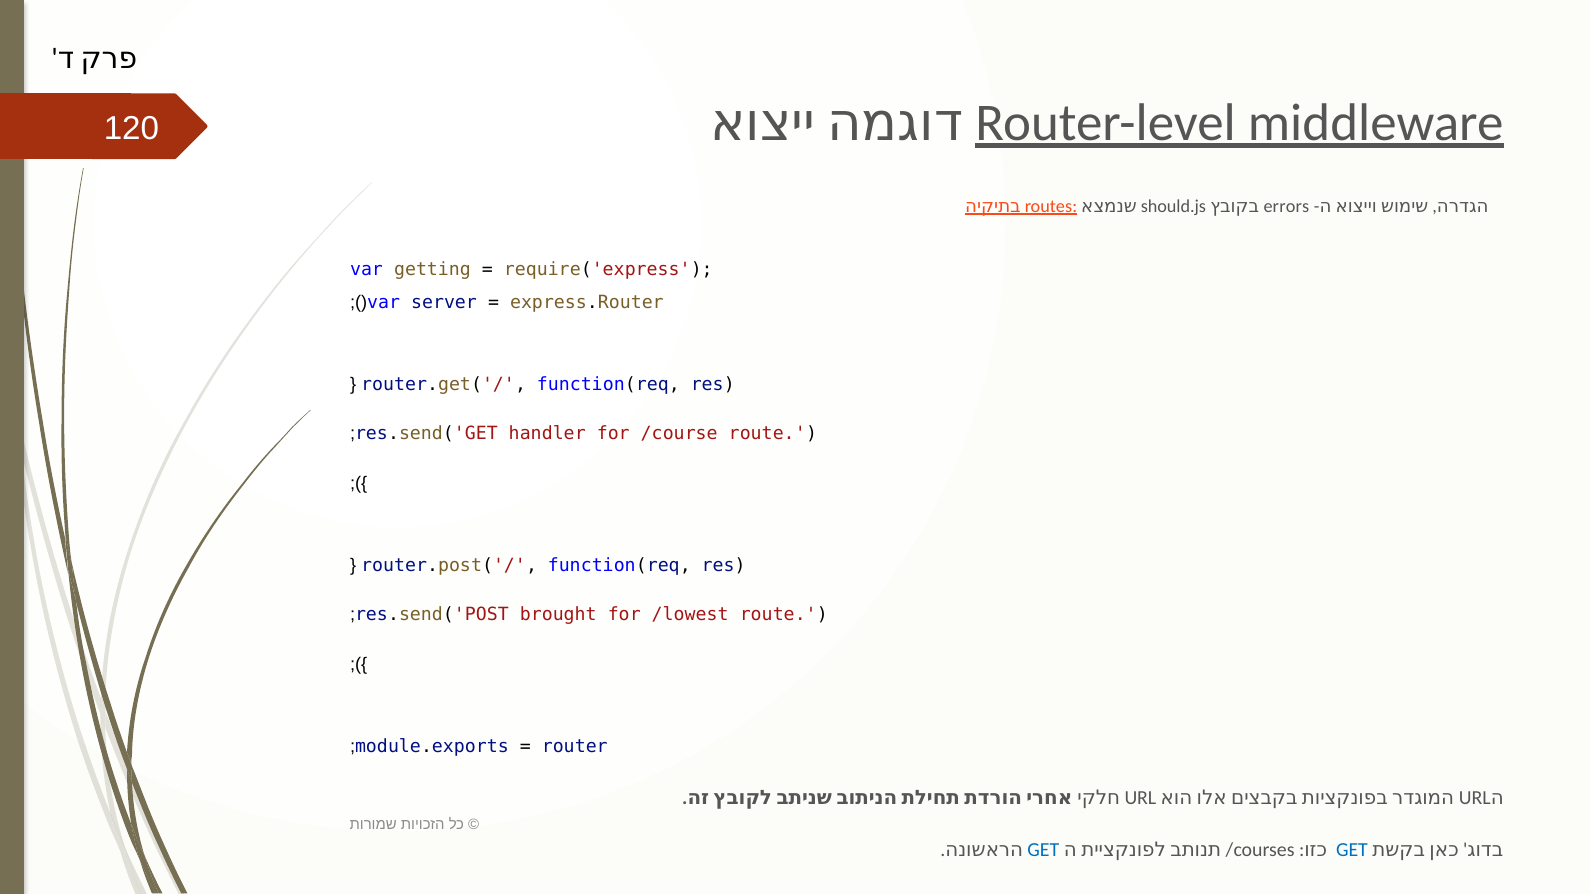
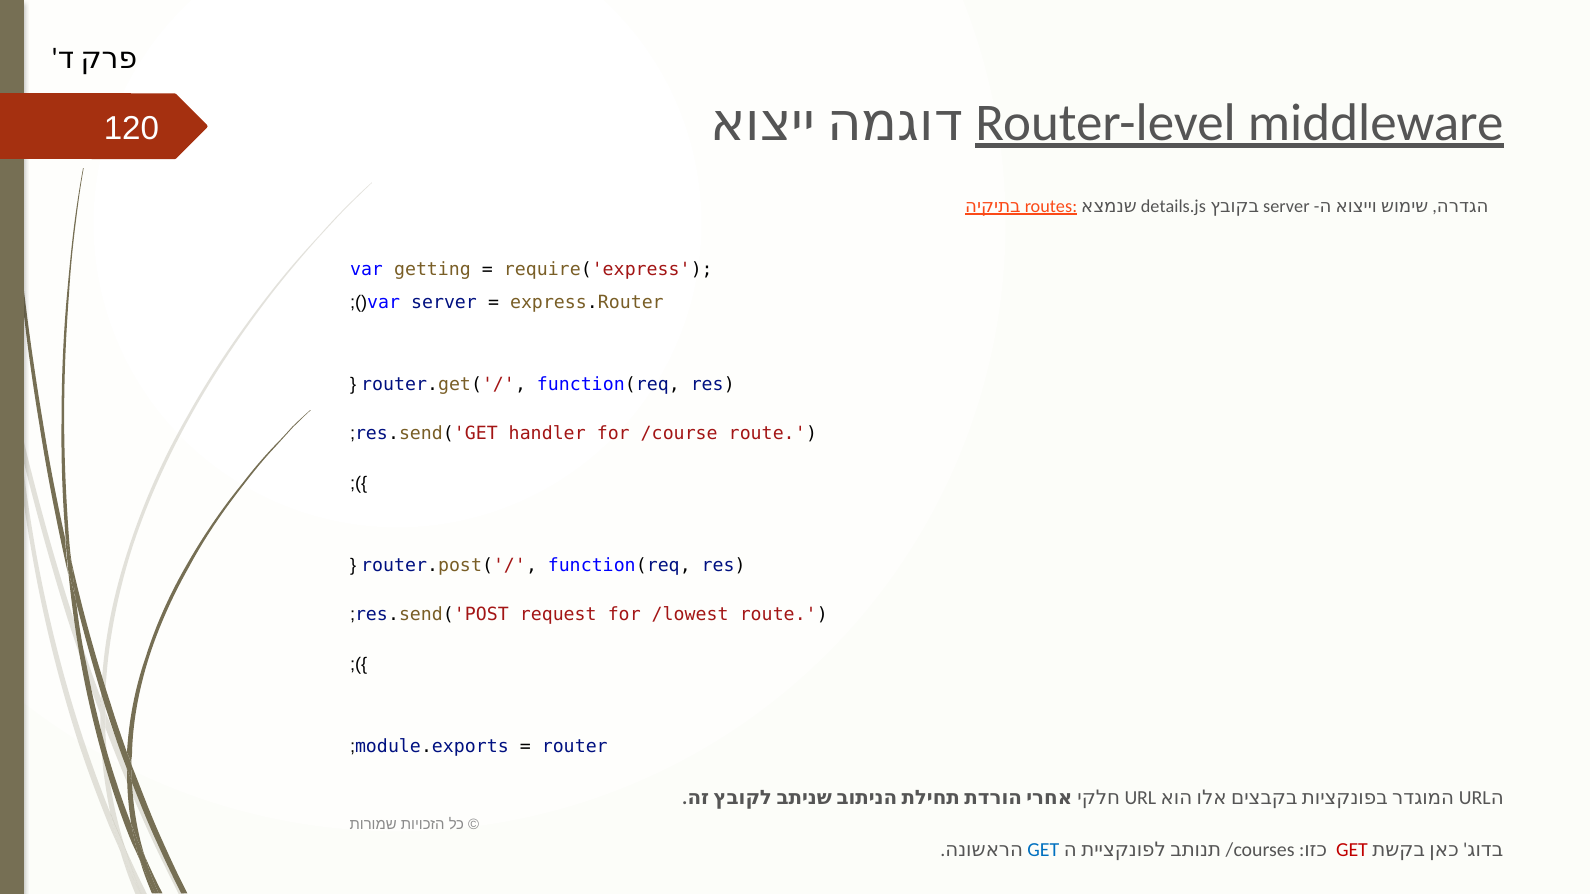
should.js: should.js -> details.js
errors at (1286, 207): errors -> server
brought: brought -> request
GET at (1352, 851) colour: blue -> red
